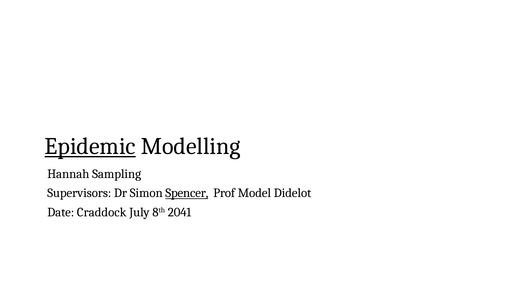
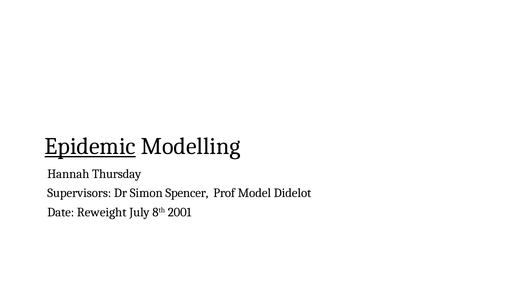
Sampling: Sampling -> Thursday
Spencer underline: present -> none
Craddock: Craddock -> Reweight
2041: 2041 -> 2001
